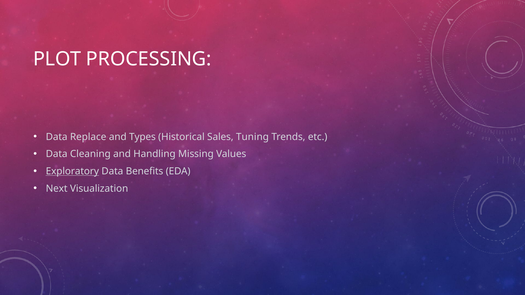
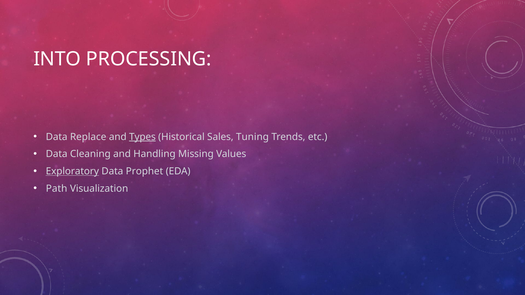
PLOT: PLOT -> INTO
Types underline: none -> present
Benefits: Benefits -> Prophet
Next: Next -> Path
